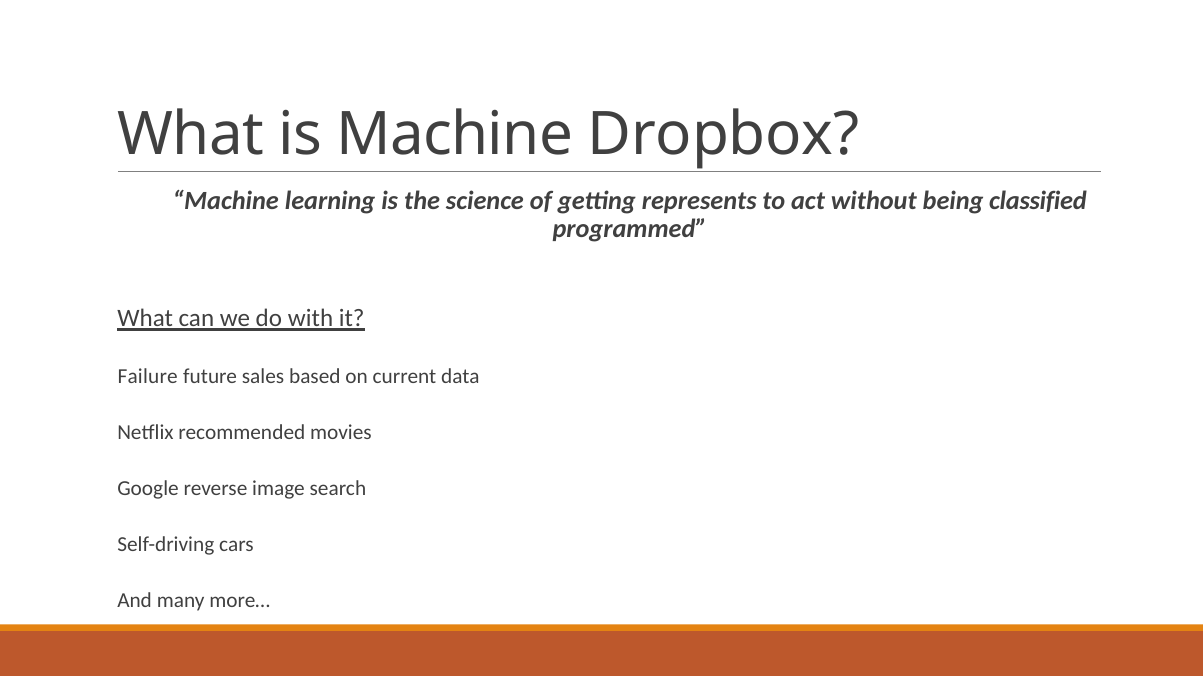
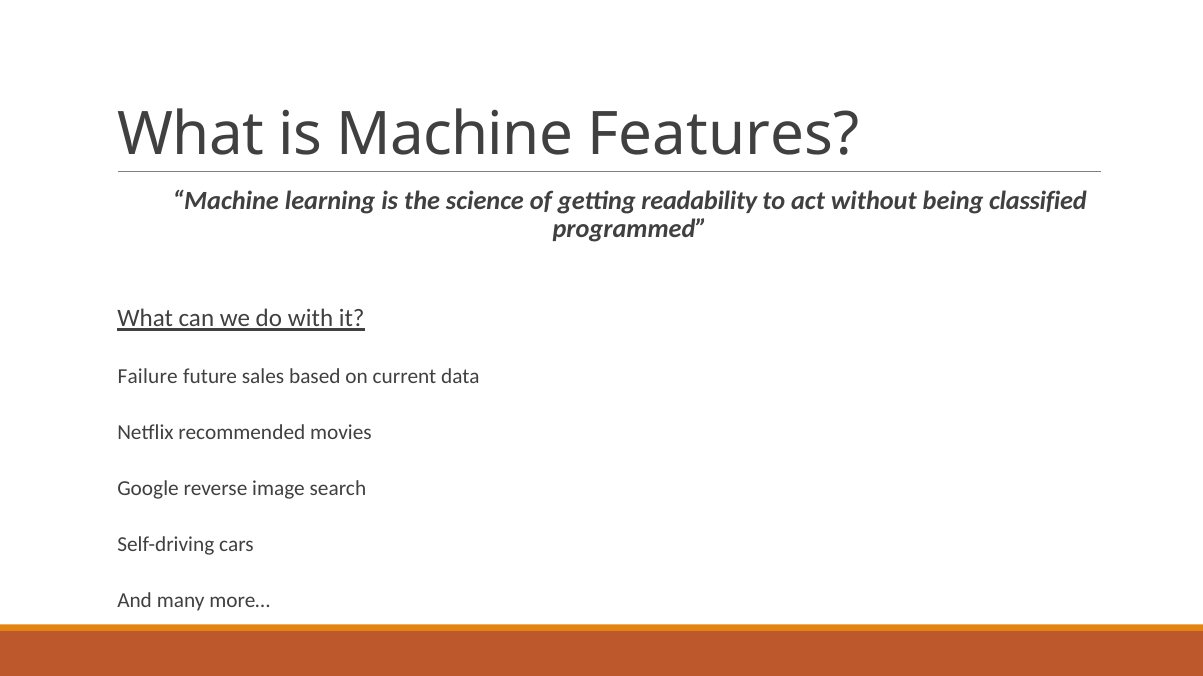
Dropbox: Dropbox -> Features
represents: represents -> readability
